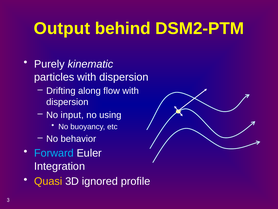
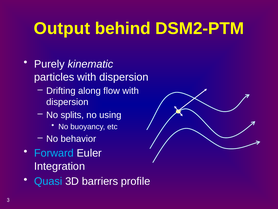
input: input -> splits
Quasi colour: yellow -> light blue
ignored: ignored -> barriers
